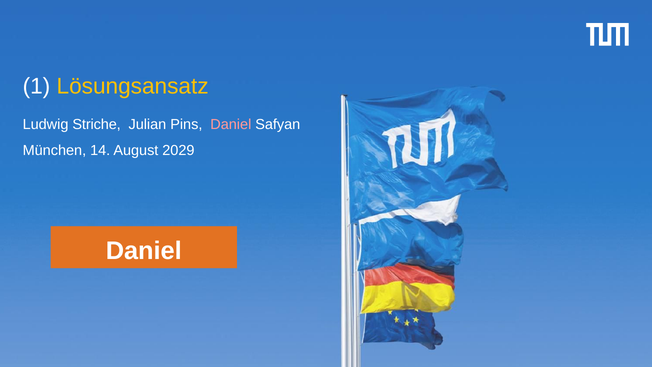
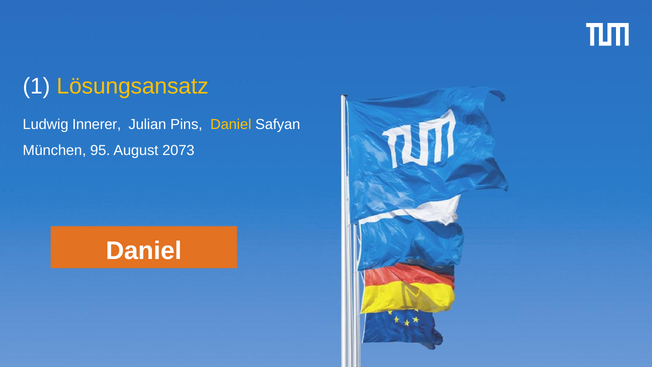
Striche: Striche -> Innerer
Daniel at (231, 124) colour: pink -> yellow
14: 14 -> 95
2029: 2029 -> 2073
